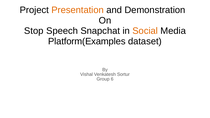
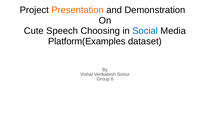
Stop: Stop -> Cute
Snapchat: Snapchat -> Choosing
Social colour: orange -> blue
